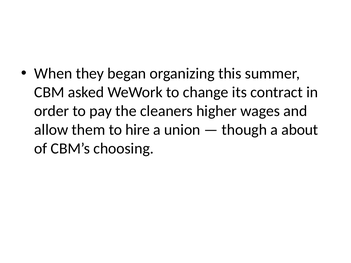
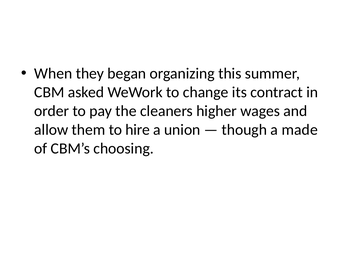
about: about -> made
